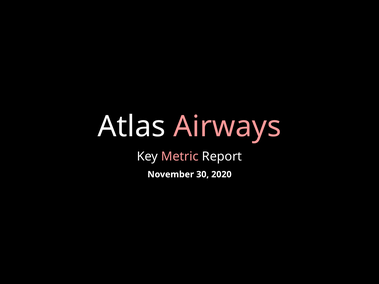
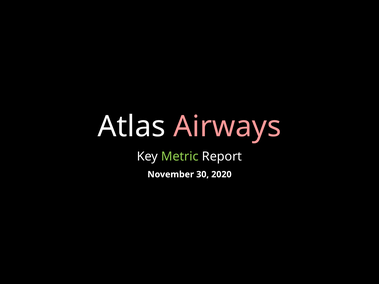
Metric colour: pink -> light green
